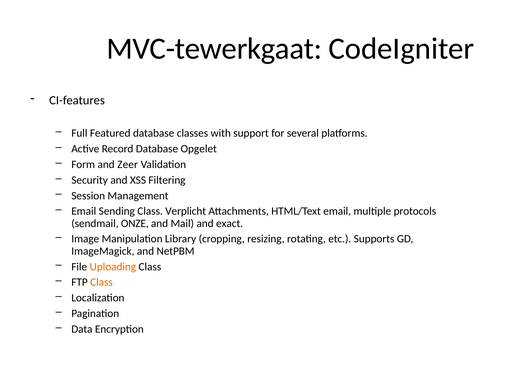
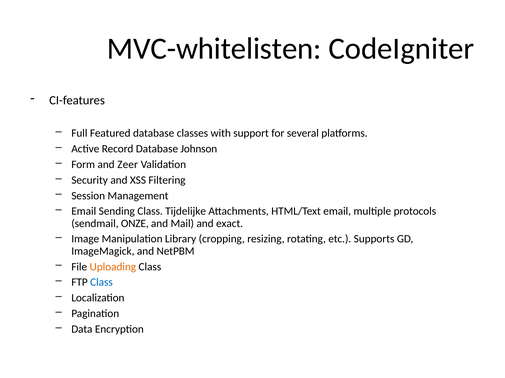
MVC-tewerkgaat: MVC-tewerkgaat -> MVC-whitelisten
Opgelet: Opgelet -> Johnson
Verplicht: Verplicht -> Tijdelijke
Class at (101, 283) colour: orange -> blue
